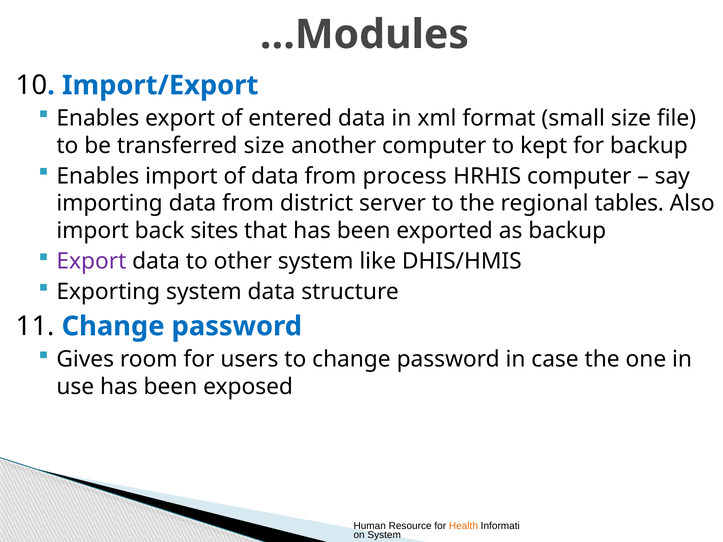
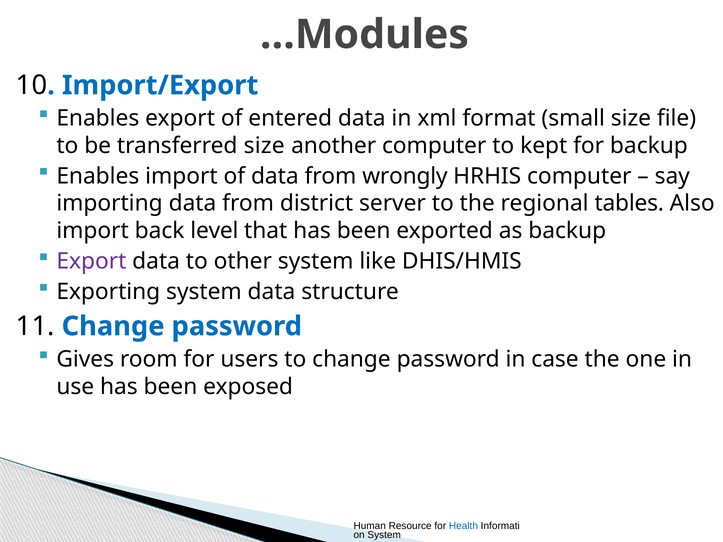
process: process -> wrongly
sites: sites -> level
Health colour: orange -> blue
